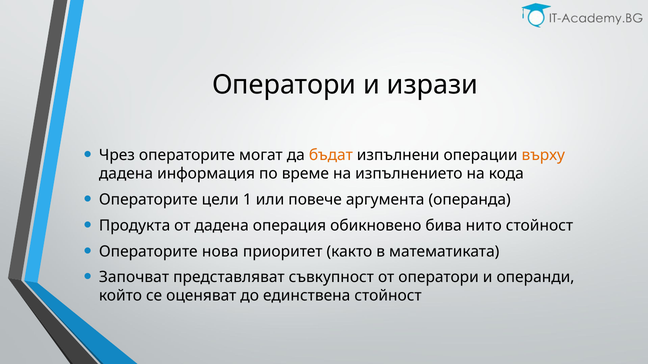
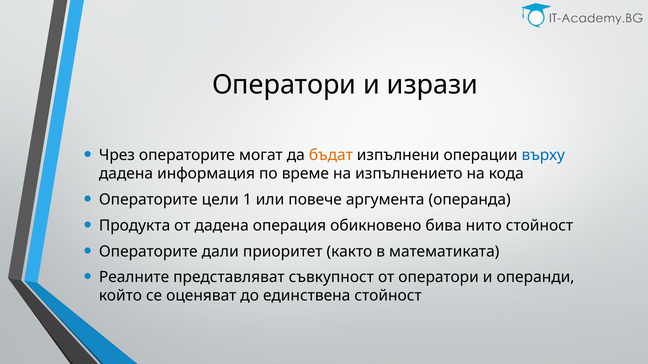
върху colour: orange -> blue
нова: нова -> дали
Започват: Започват -> Реалните
